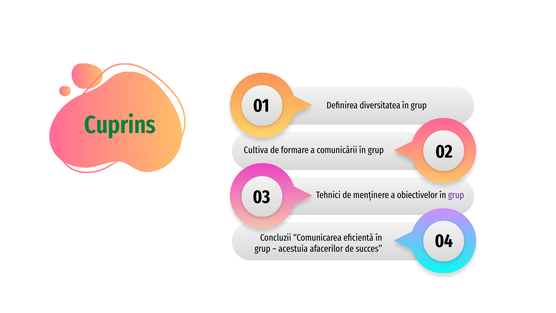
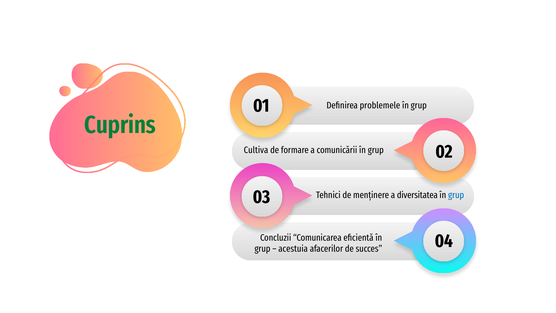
diversitatea: diversitatea -> problemele
obiectivelor: obiectivelor -> diversitatea
grup at (456, 195) colour: purple -> blue
